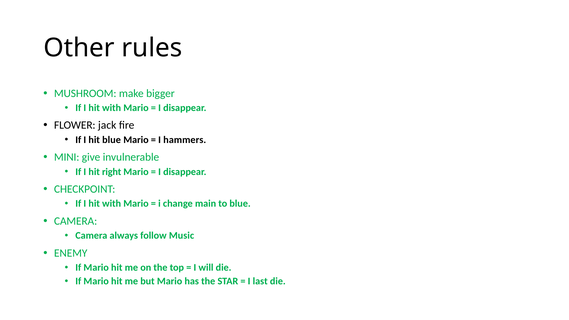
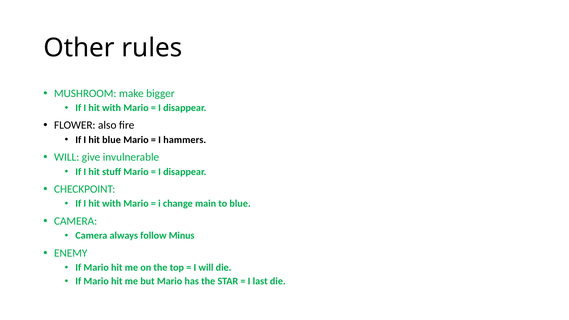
jack: jack -> also
MINI at (67, 157): MINI -> WILL
right: right -> stuff
Music: Music -> Minus
